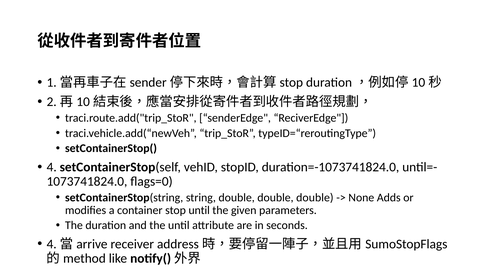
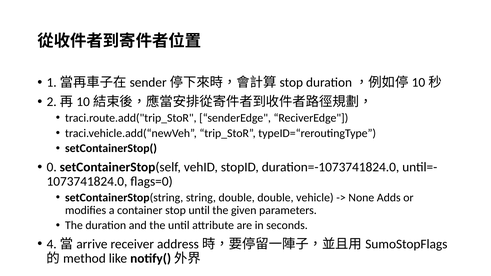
4: 4 -> 0
double double double: double -> vehicle
